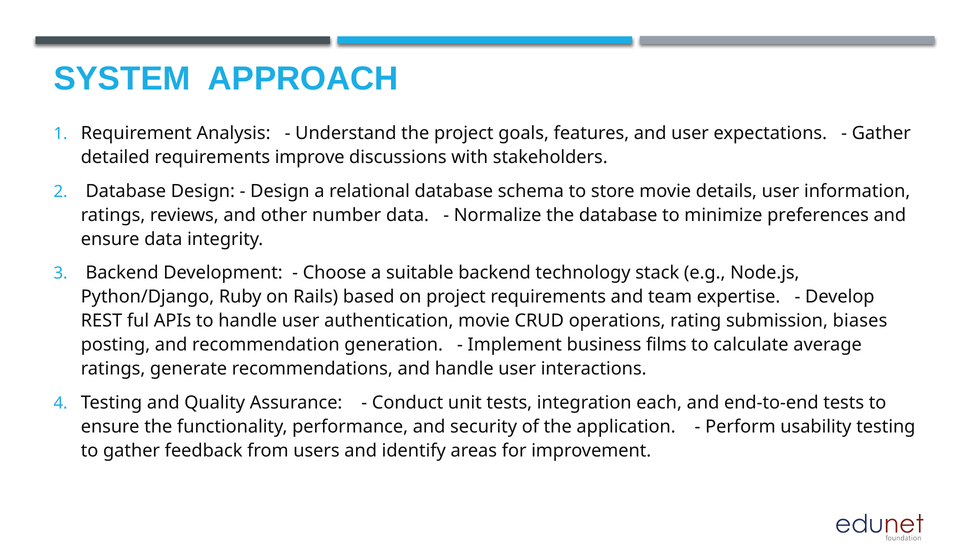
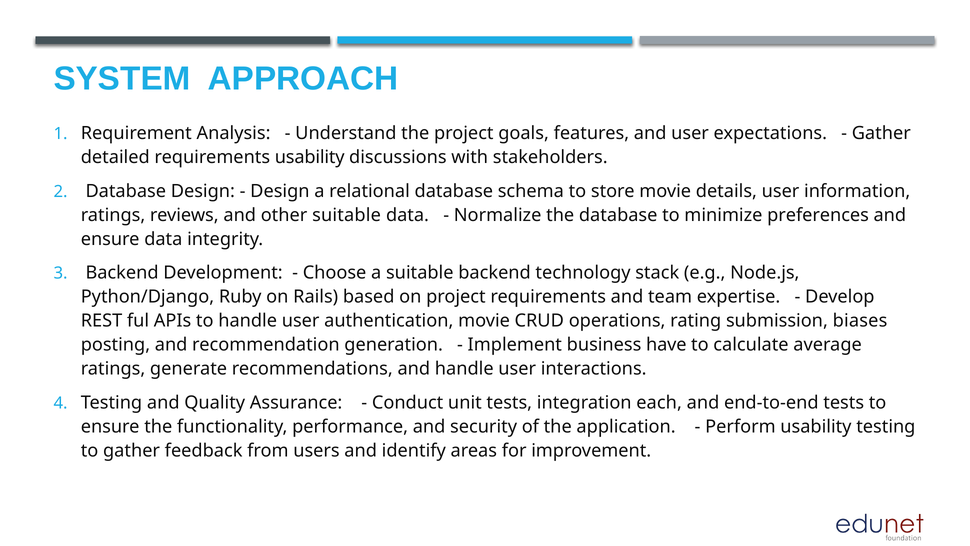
requirements improve: improve -> usability
other number: number -> suitable
films: films -> have
